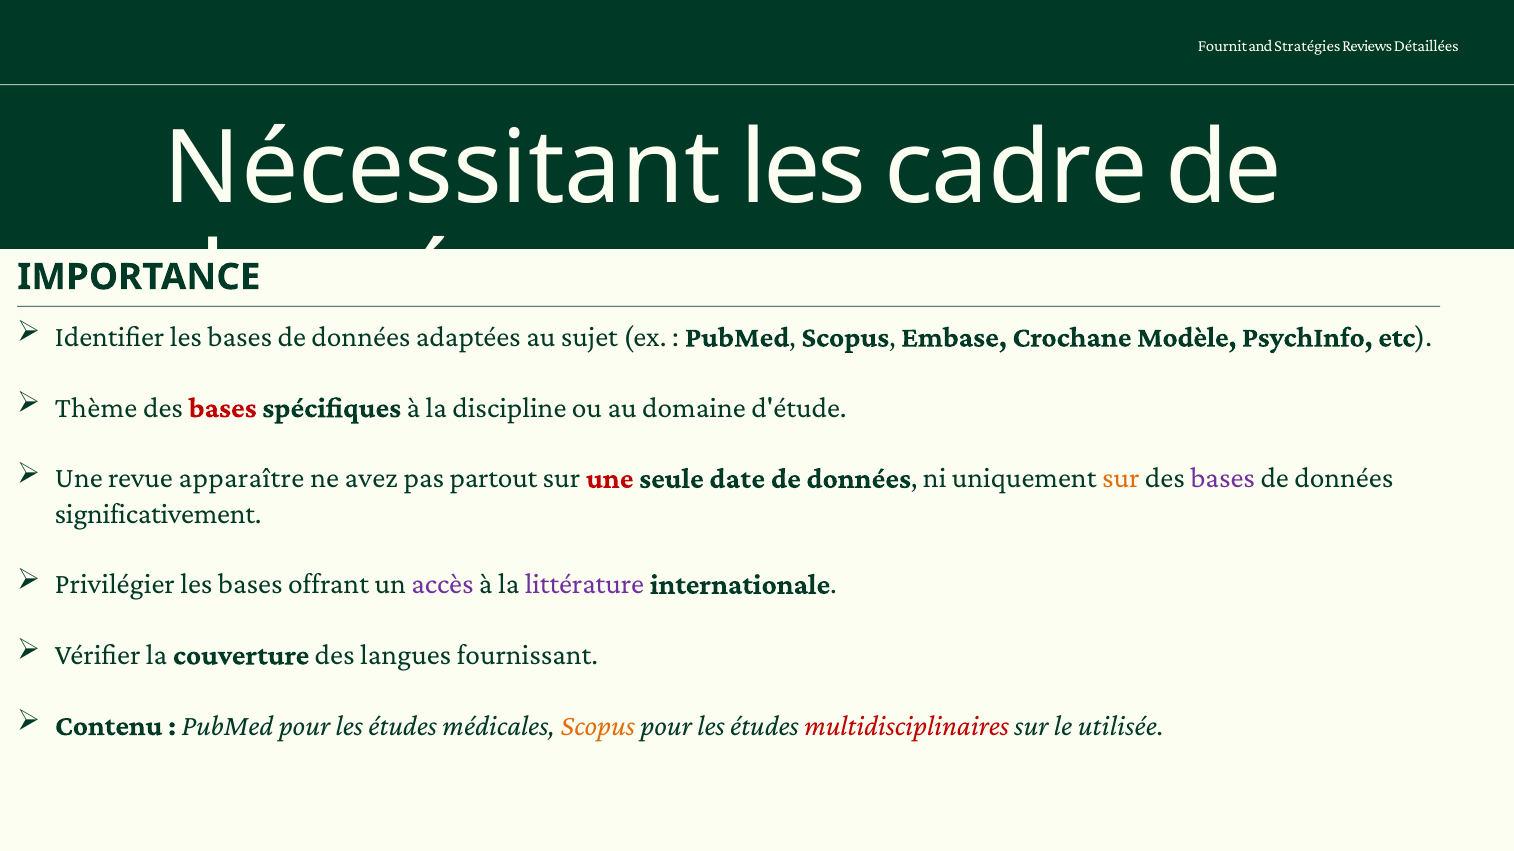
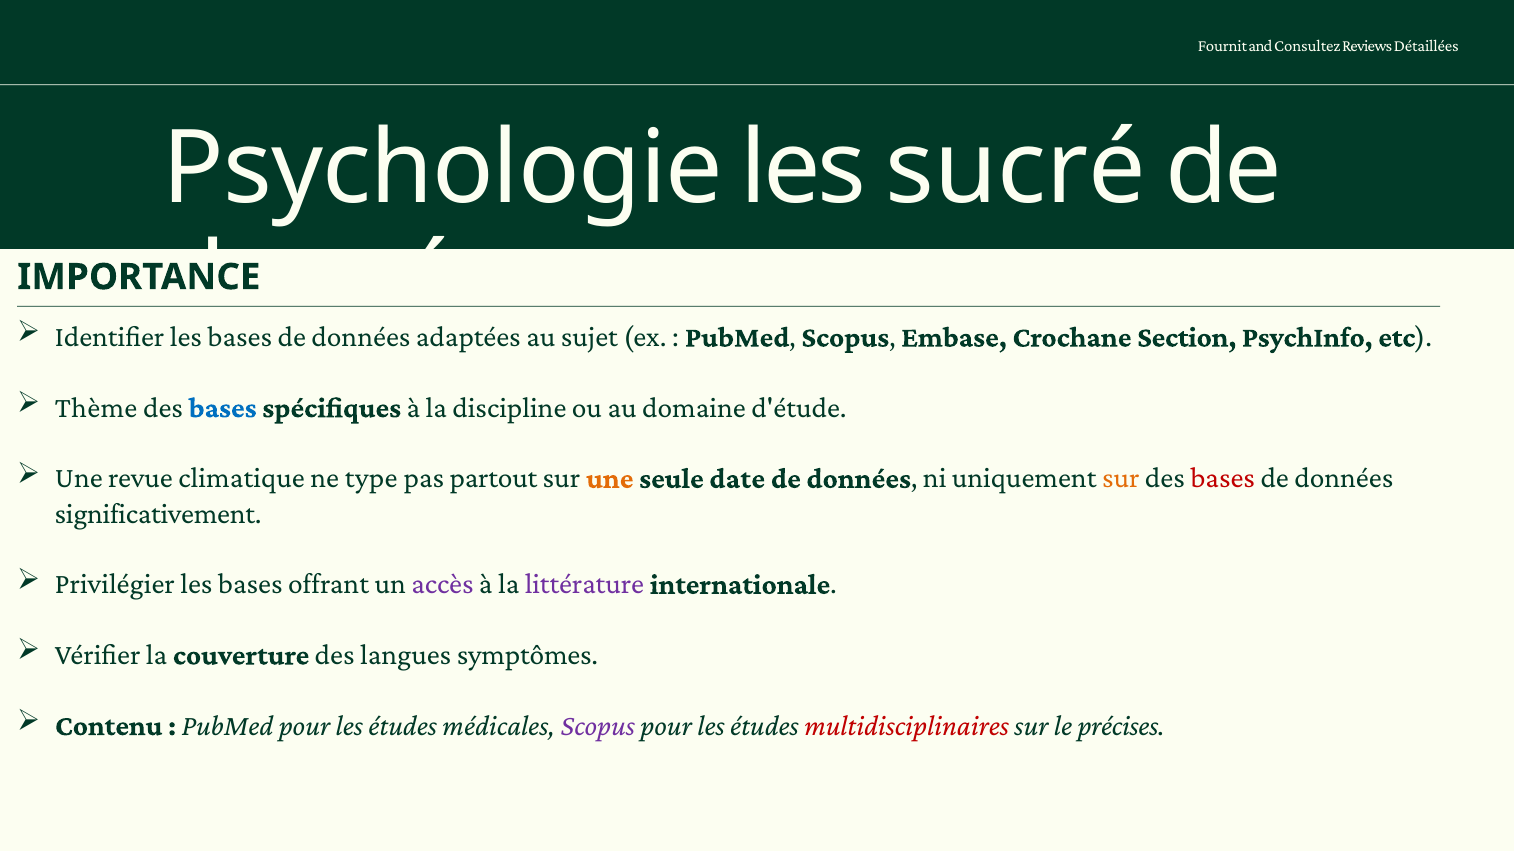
Stratégies: Stratégies -> Consultez
Nécessitant: Nécessitant -> Psychologie
cadre: cadre -> sucré
Modèle: Modèle -> Section
bases at (223, 408) colour: red -> blue
apparaître: apparaître -> climatique
avez: avez -> type
une at (610, 479) colour: red -> orange
bases at (1223, 479) colour: purple -> red
fournissant: fournissant -> symptômes
Scopus at (598, 726) colour: orange -> purple
utilisée: utilisée -> précises
